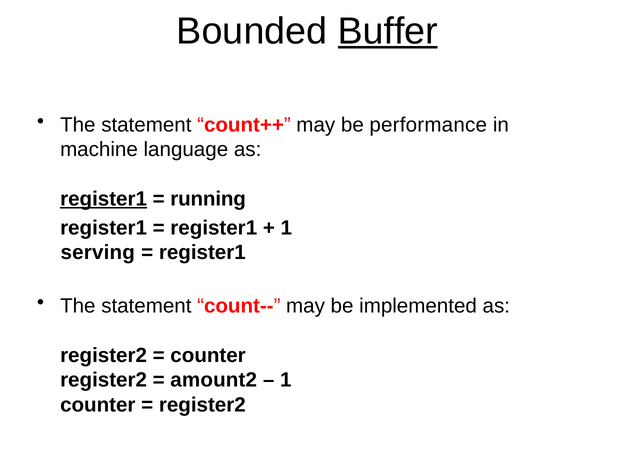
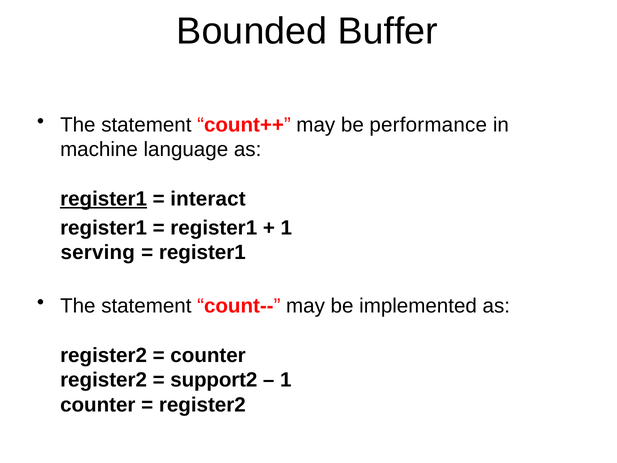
Buffer underline: present -> none
running: running -> interact
amount2: amount2 -> support2
